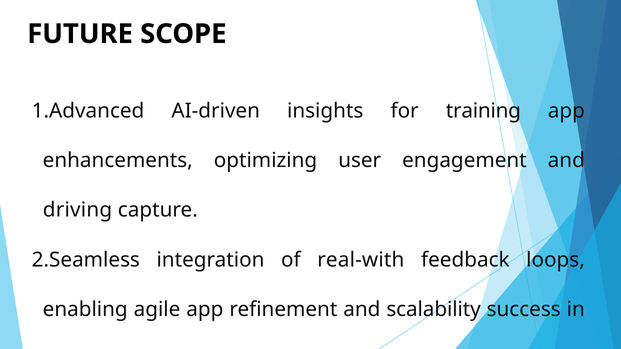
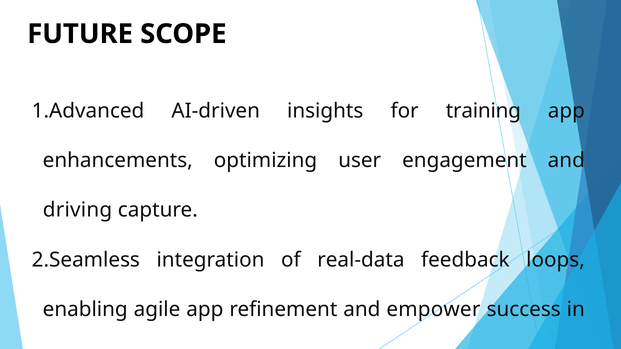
real-with: real-with -> real-data
scalability: scalability -> empower
